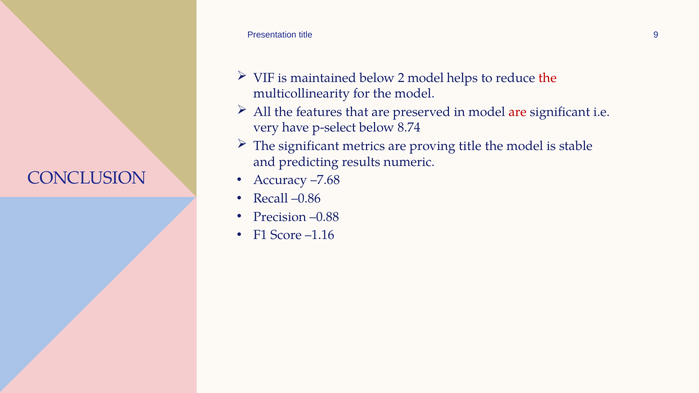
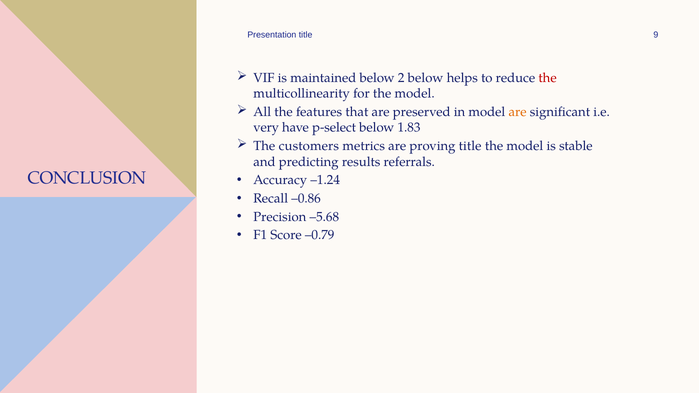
2 model: model -> below
are at (518, 112) colour: red -> orange
8.74: 8.74 -> 1.83
The significant: significant -> customers
numeric: numeric -> referrals
–7.68: –7.68 -> –1.24
–0.88: –0.88 -> –5.68
–1.16: –1.16 -> –0.79
